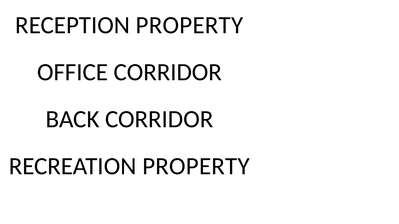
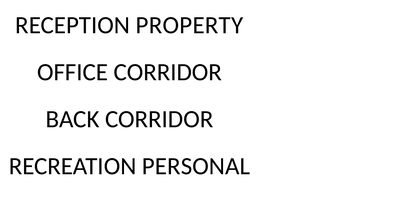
RECREATION PROPERTY: PROPERTY -> PERSONAL
